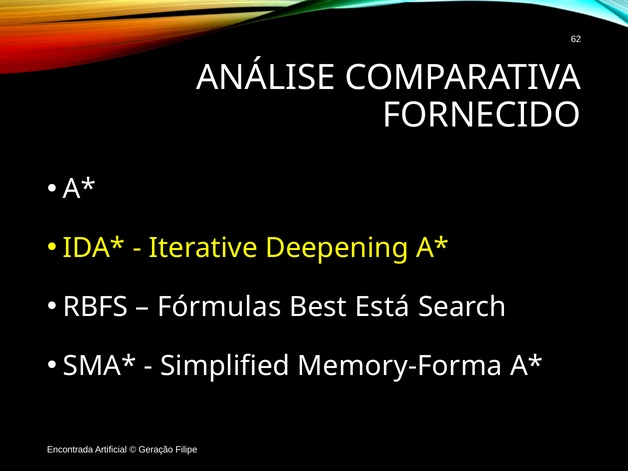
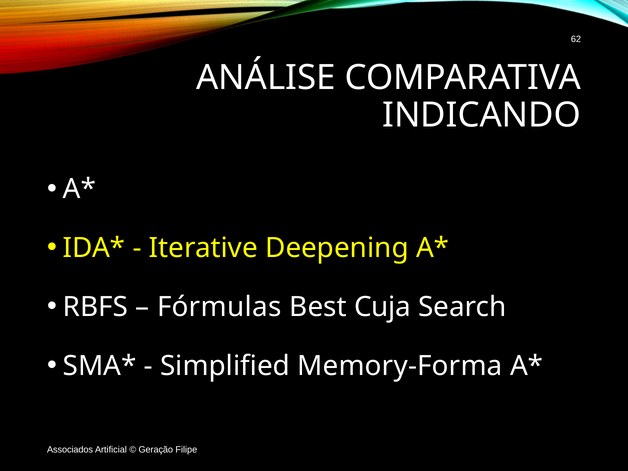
FORNECIDO: FORNECIDO -> INDICANDO
Está: Está -> Cuja
Encontrada: Encontrada -> Associados
